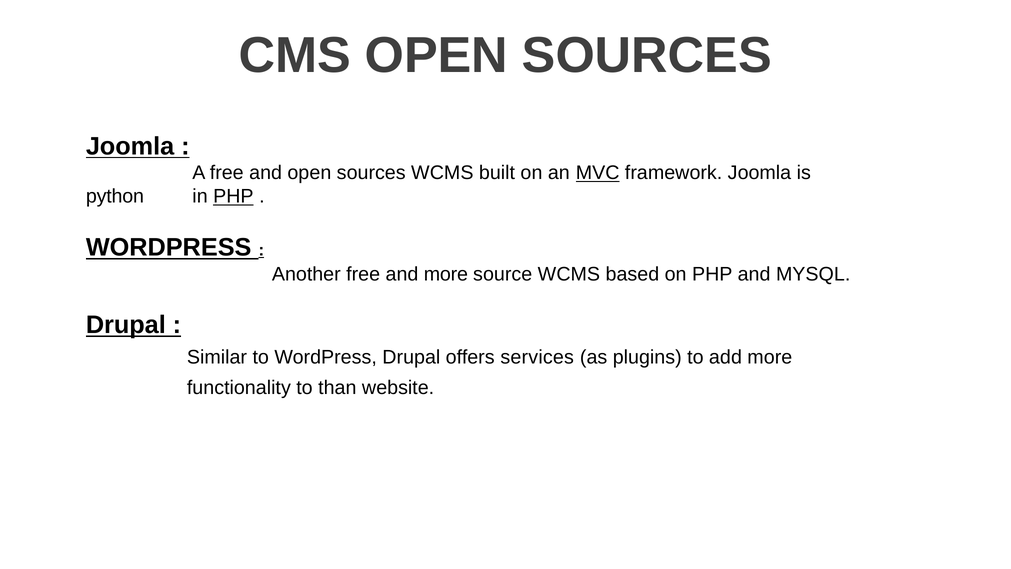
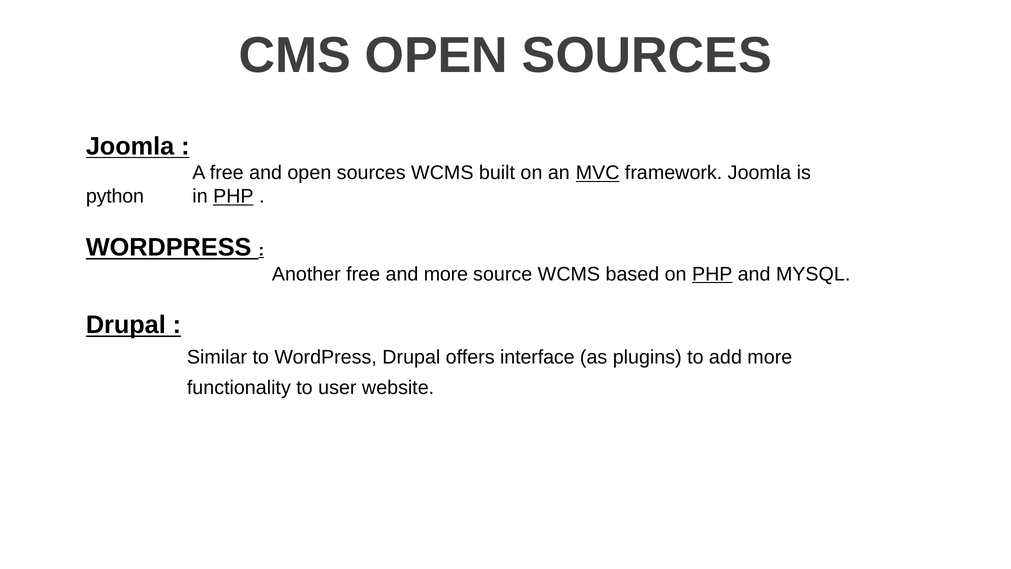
PHP at (712, 274) underline: none -> present
services: services -> interface
than: than -> user
